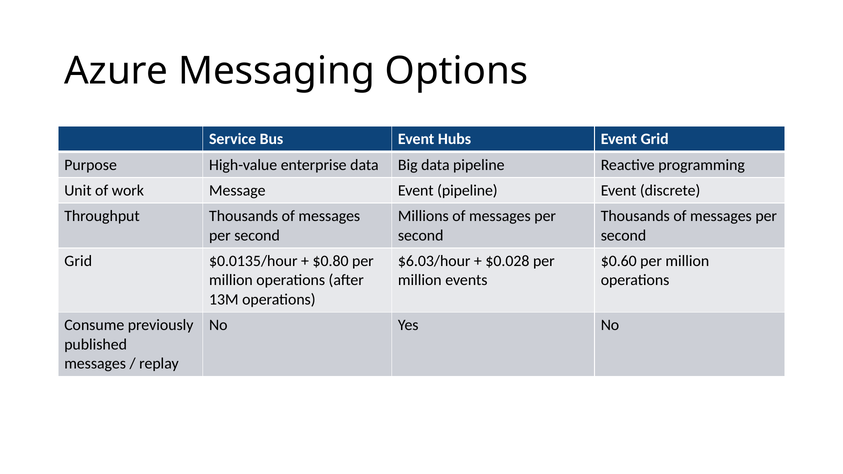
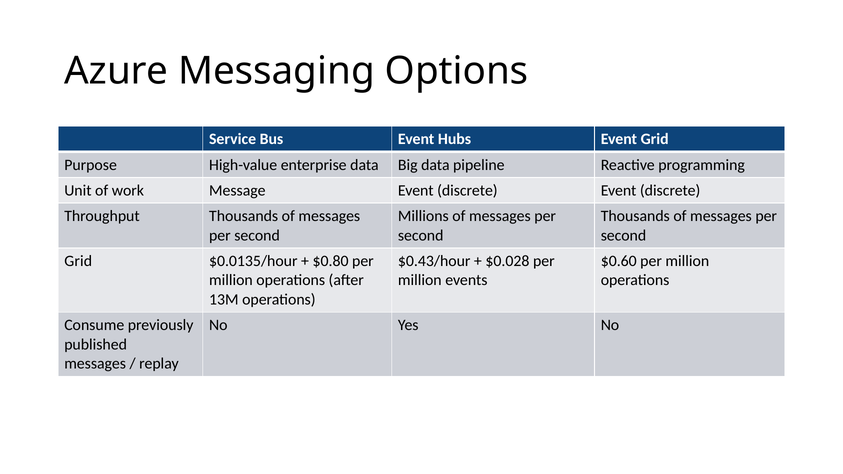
Message Event pipeline: pipeline -> discrete
$6.03/hour: $6.03/hour -> $0.43/hour
